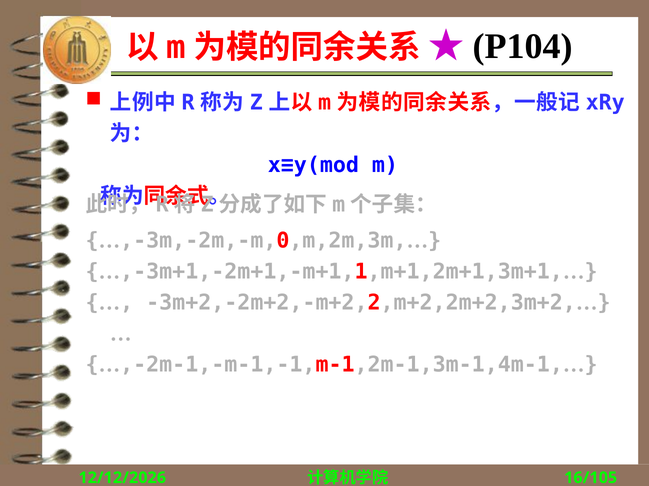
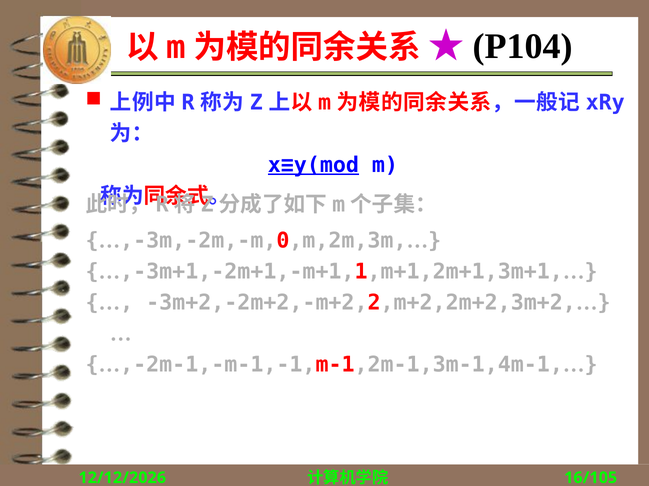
x≡y(mod underline: none -> present
